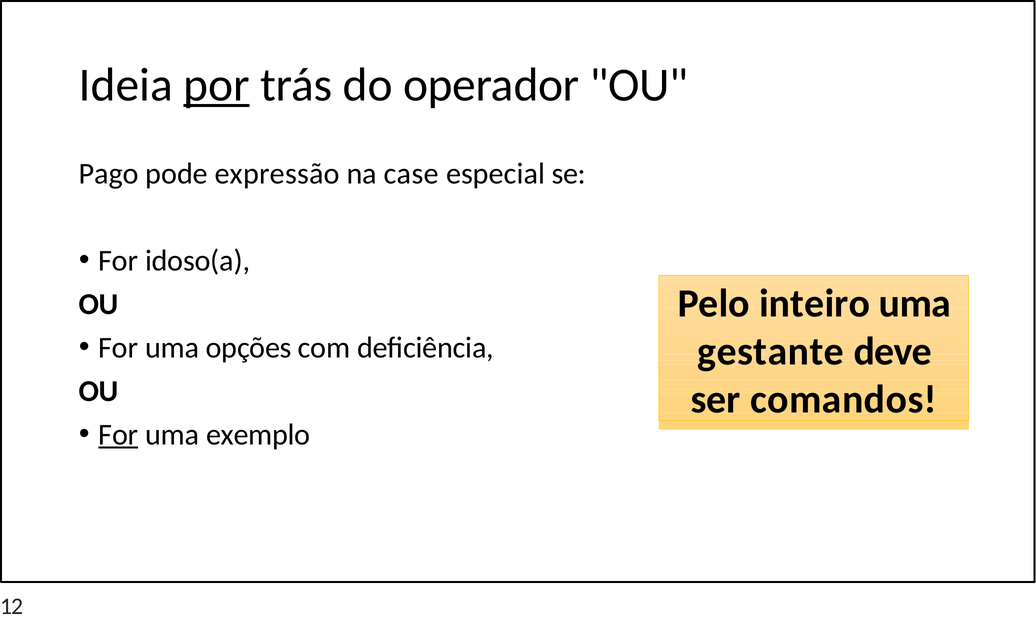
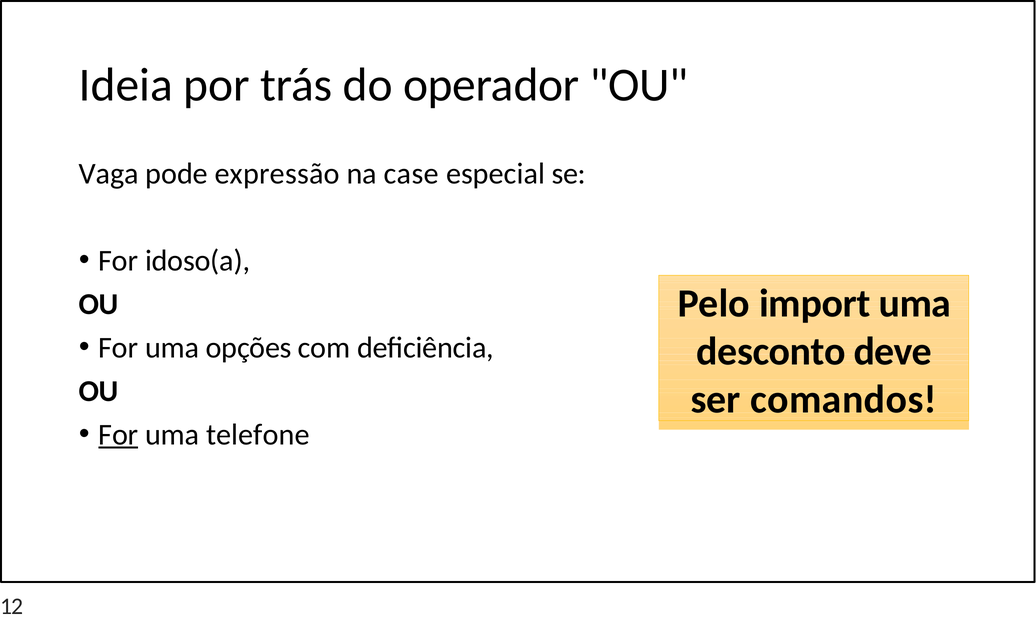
por underline: present -> none
Pago: Pago -> Vaga
inteiro: inteiro -> import
gestante: gestante -> desconto
exemplo: exemplo -> telefone
